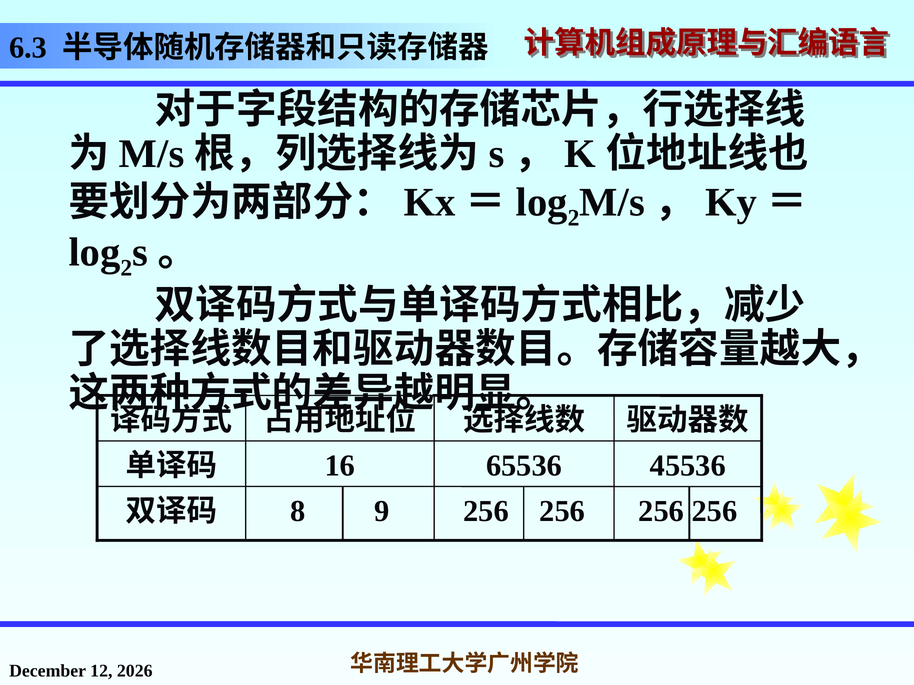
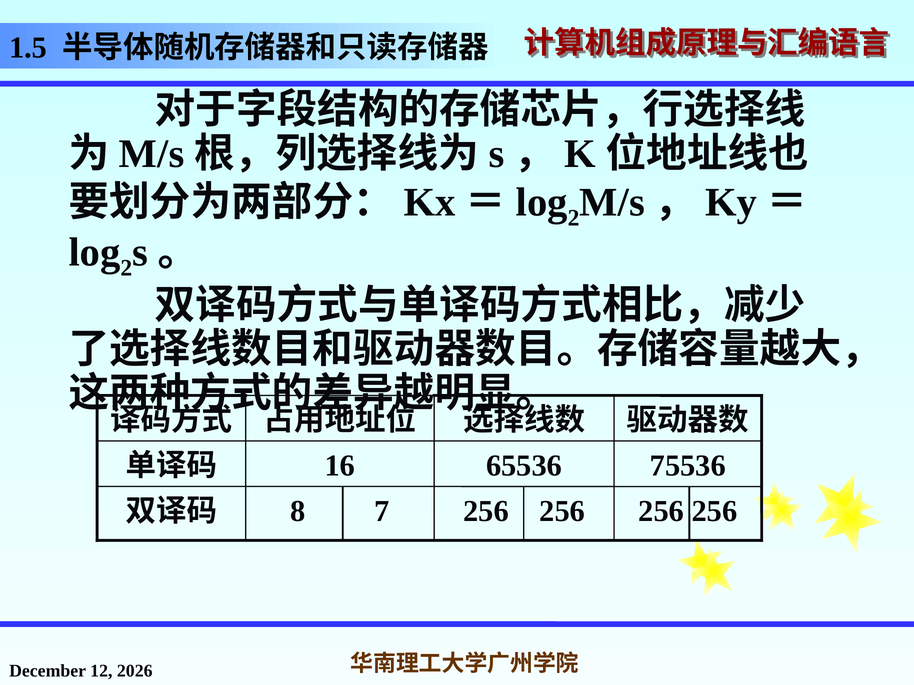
6.3: 6.3 -> 1.5
45536: 45536 -> 75536
9: 9 -> 7
